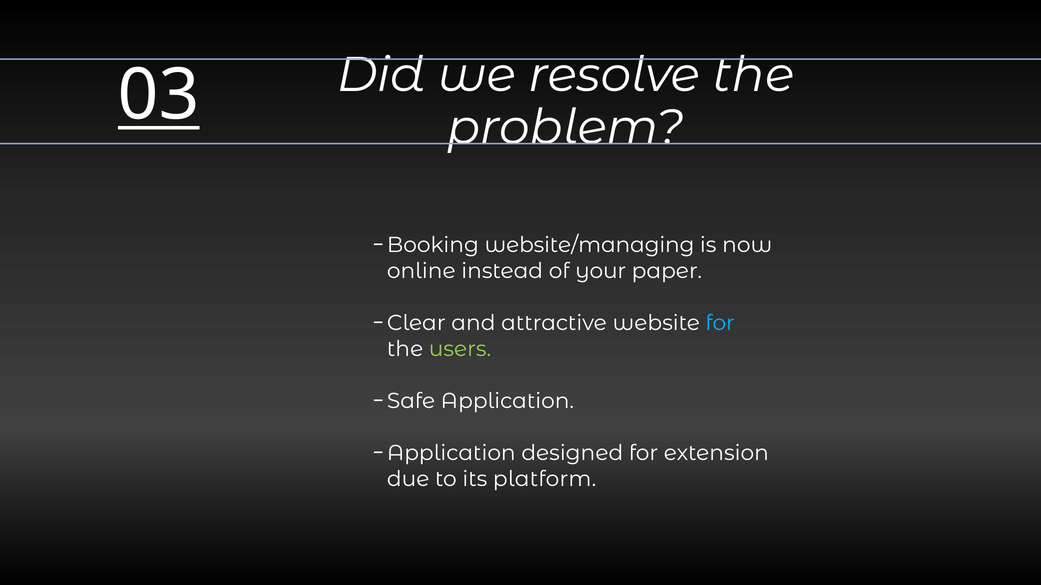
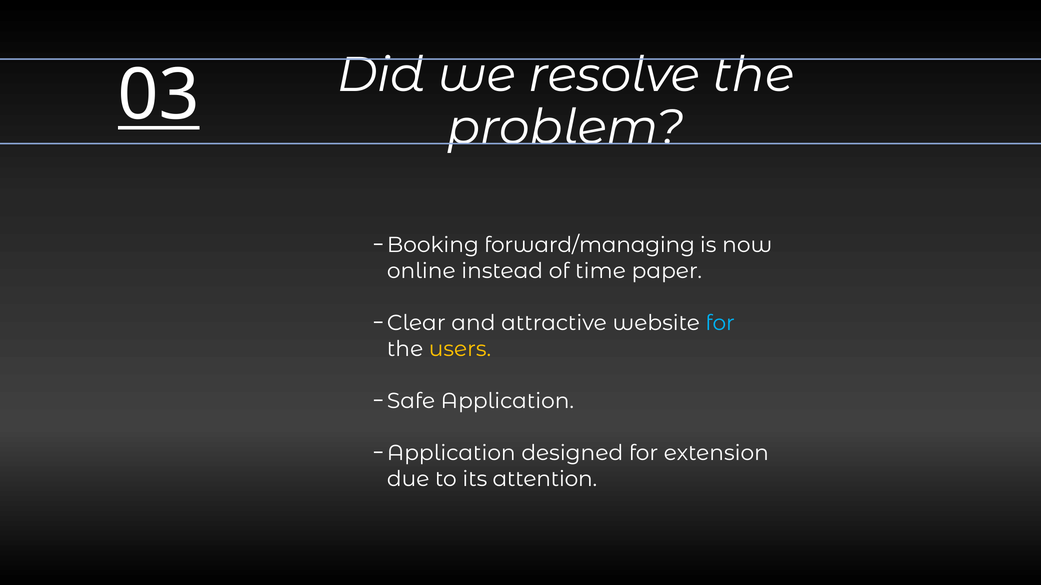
website/managing: website/managing -> forward/managing
your: your -> time
users colour: light green -> yellow
platform: platform -> attention
